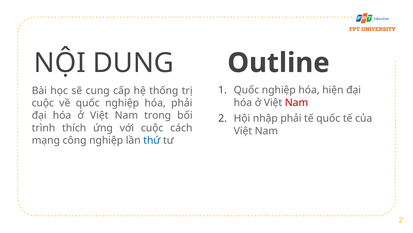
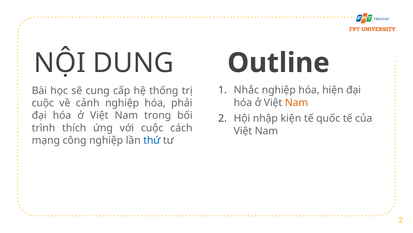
Quốc at (246, 90): Quốc -> Nhắc
Nam at (297, 102) colour: red -> orange
về quốc: quốc -> cảnh
nhập phải: phải -> kiện
